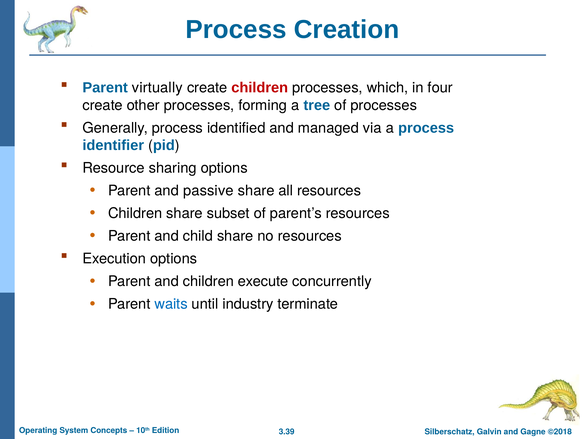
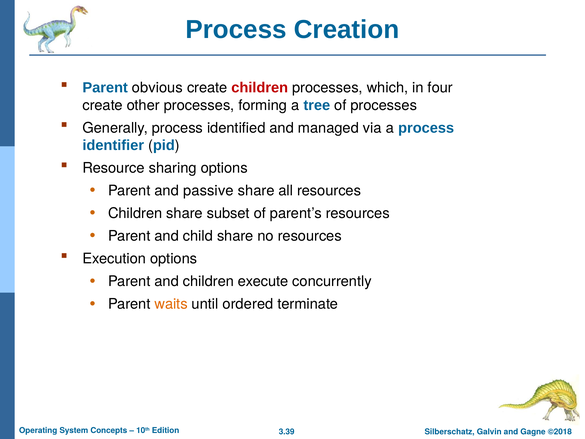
virtually: virtually -> obvious
waits colour: blue -> orange
industry: industry -> ordered
